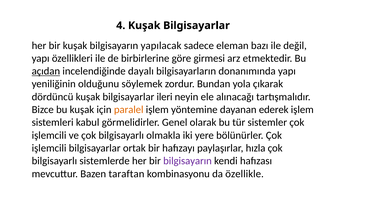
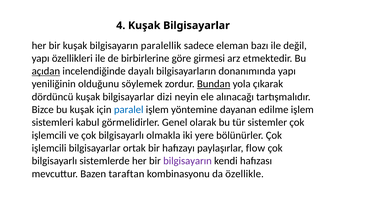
yapılacak: yapılacak -> paralellik
Bundan underline: none -> present
ileri: ileri -> dizi
paralel colour: orange -> blue
ederek: ederek -> edilme
hızla: hızla -> flow
